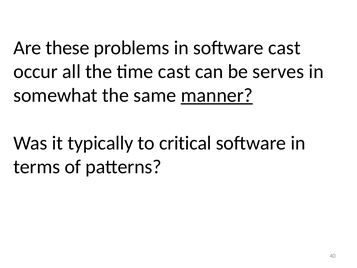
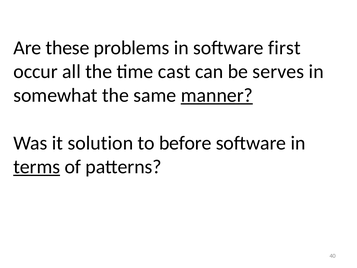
software cast: cast -> first
typically: typically -> solution
critical: critical -> before
terms underline: none -> present
